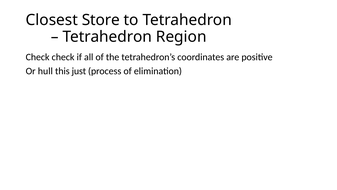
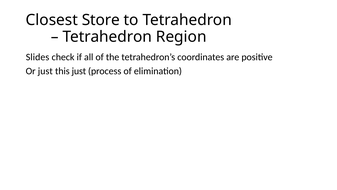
Check at (38, 57): Check -> Slides
Or hull: hull -> just
